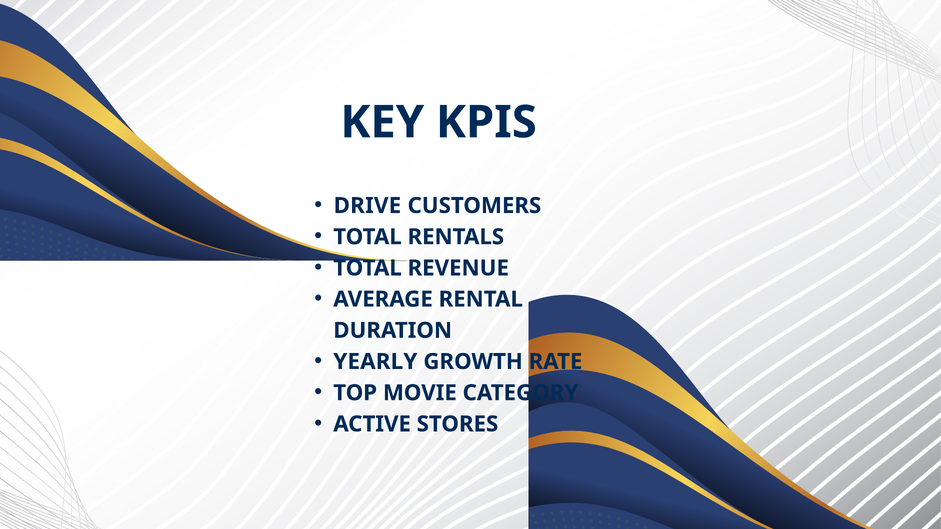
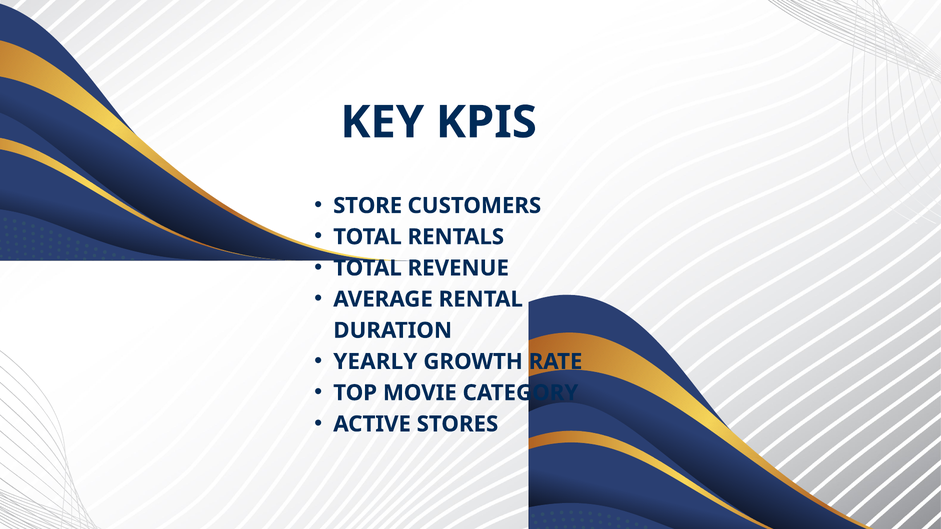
DRIVE: DRIVE -> STORE
